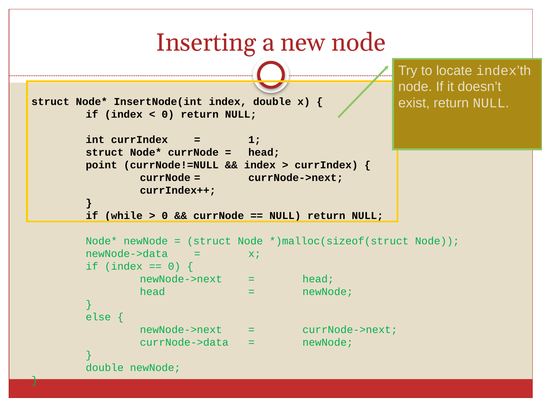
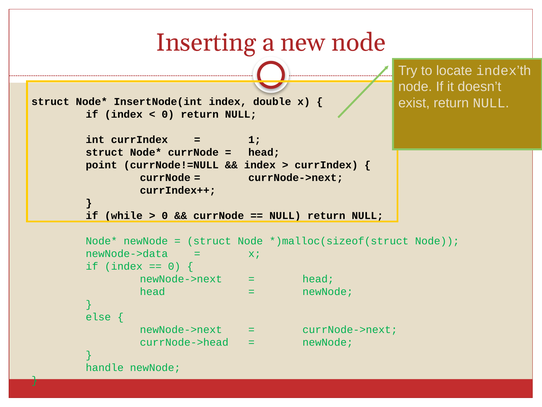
currNode->data: currNode->data -> currNode->head
double at (105, 367): double -> handle
